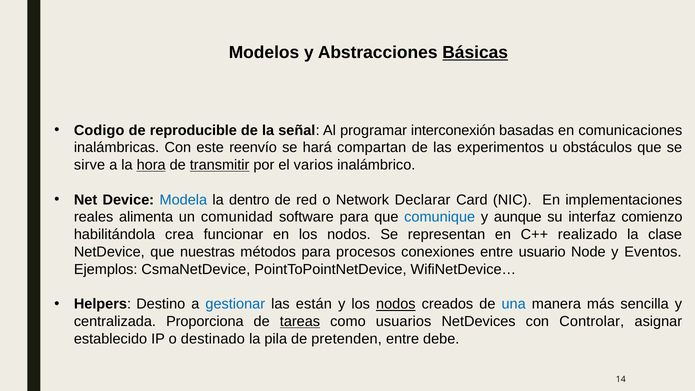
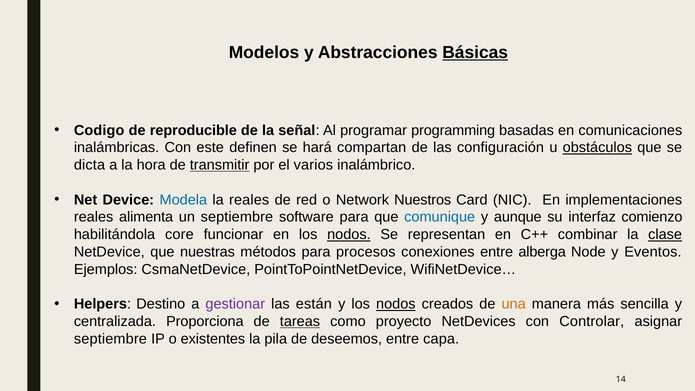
interconexión: interconexión -> programming
reenvío: reenvío -> definen
experimentos: experimentos -> configuración
obstáculos underline: none -> present
sirve: sirve -> dicta
hora underline: present -> none
la dentro: dentro -> reales
Declarar: Declarar -> Nuestros
un comunidad: comunidad -> septiembre
crea: crea -> core
nodos at (349, 235) underline: none -> present
realizado: realizado -> combinar
clase underline: none -> present
usuario: usuario -> alberga
gestionar colour: blue -> purple
una colour: blue -> orange
usuarios: usuarios -> proyecto
establecido at (111, 339): establecido -> septiembre
destinado: destinado -> existentes
pretenden: pretenden -> deseemos
debe: debe -> capa
